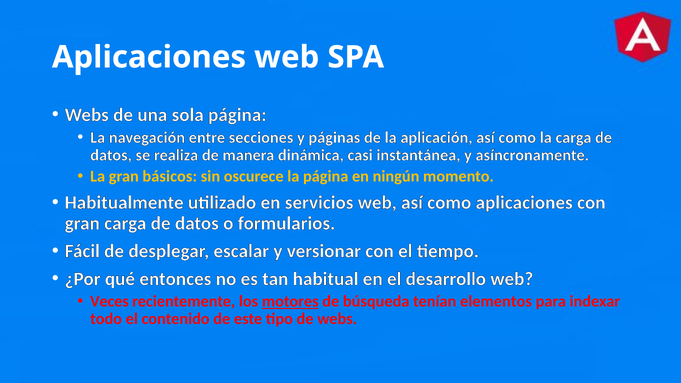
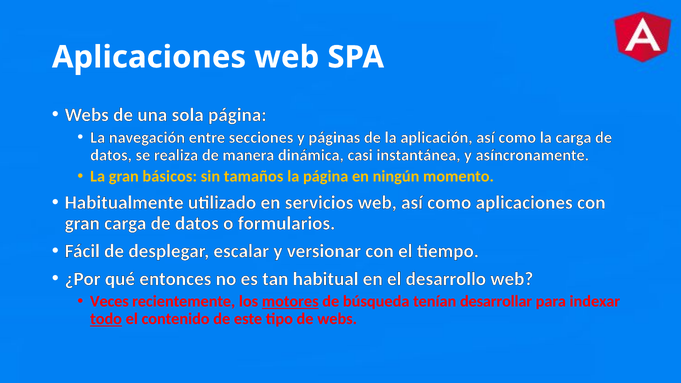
oscurece: oscurece -> tamaños
elementos: elementos -> desarrollar
todo underline: none -> present
